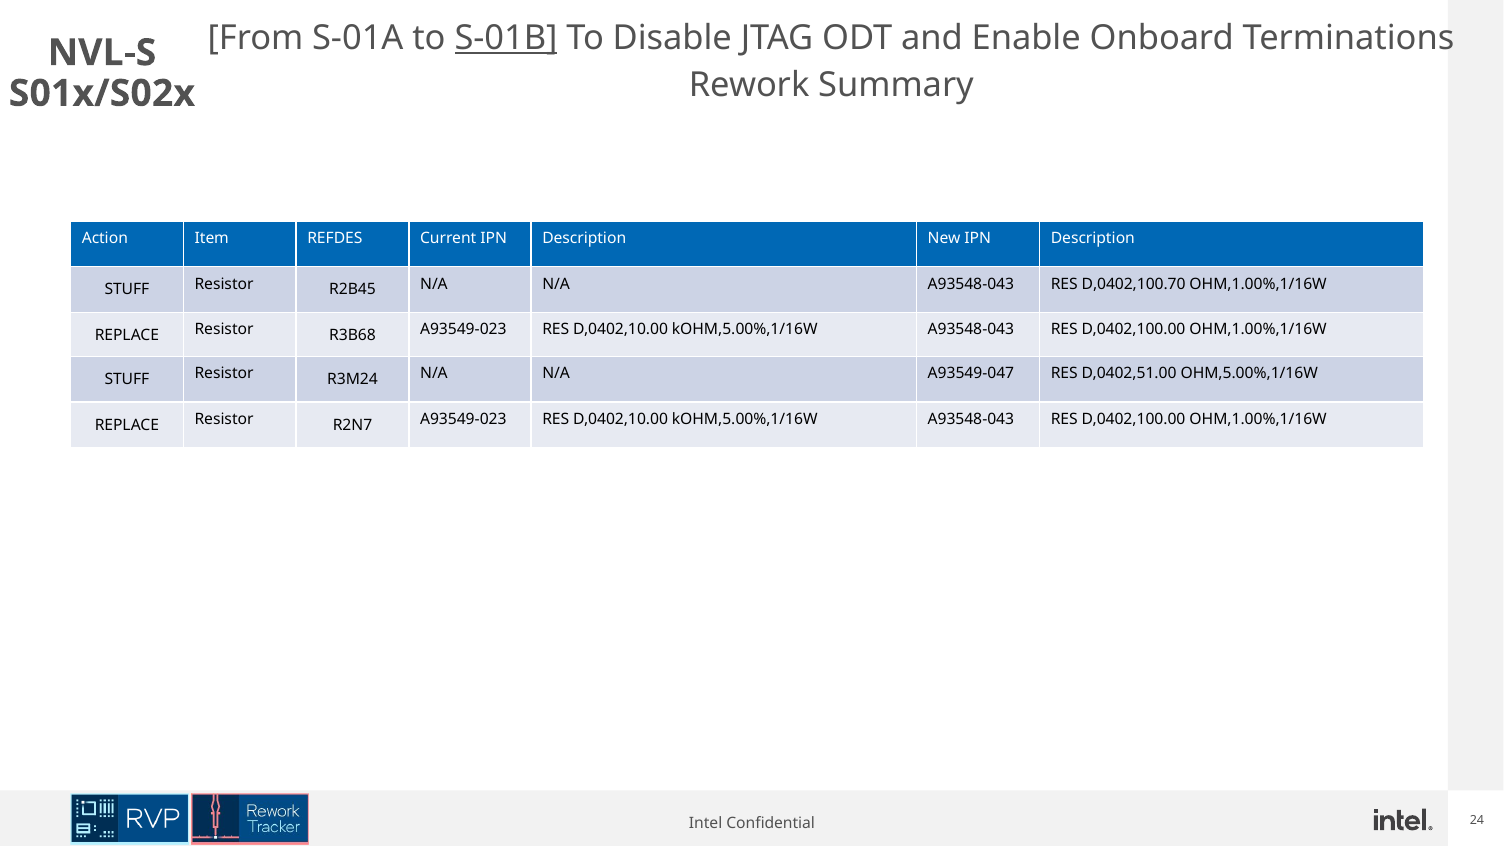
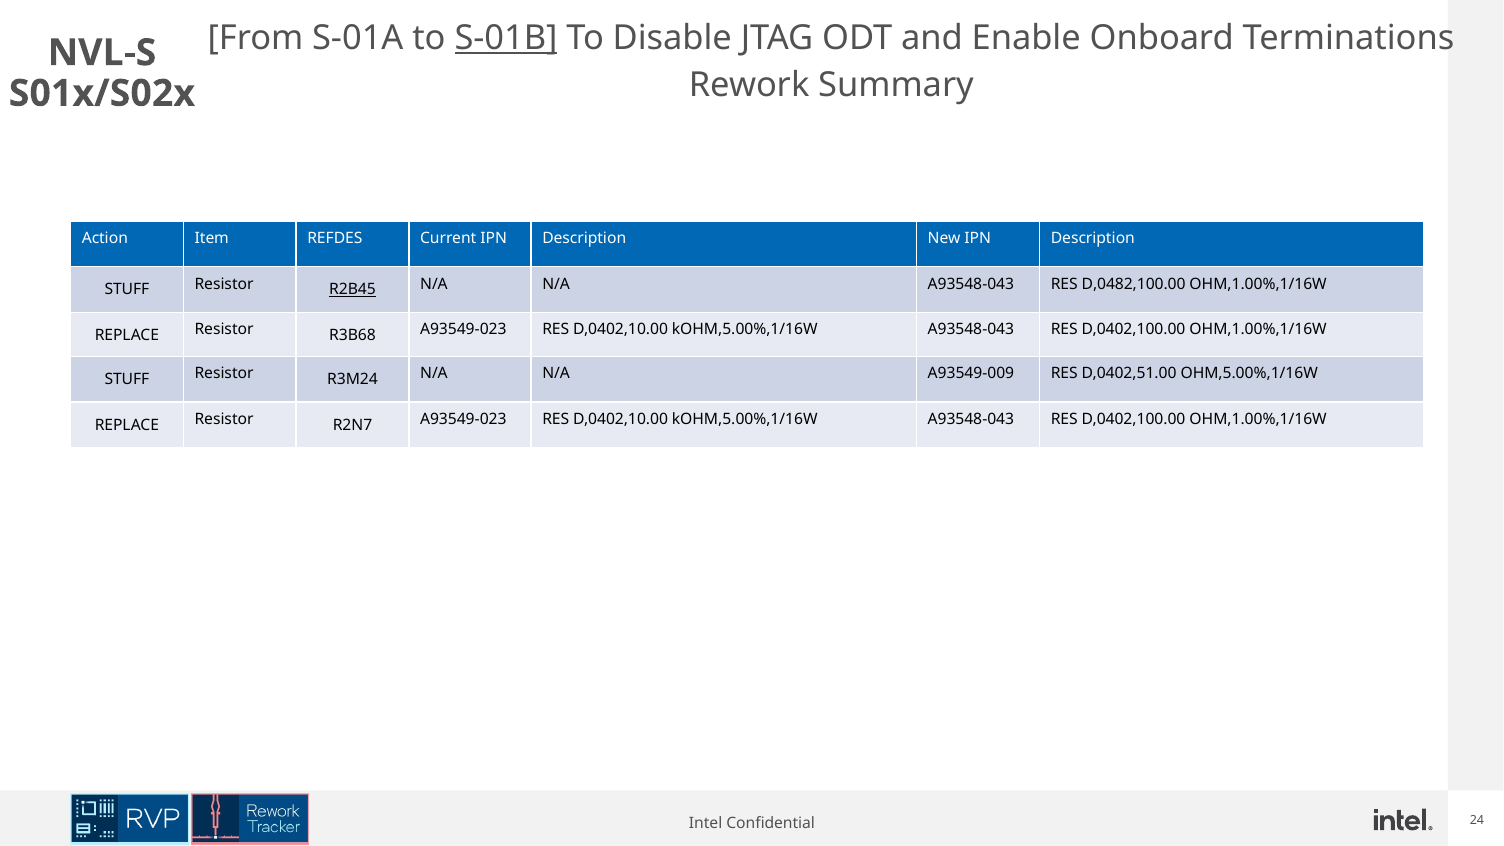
R2B45 underline: none -> present
D,0402,100.70: D,0402,100.70 -> D,0482,100.00
A93549-047: A93549-047 -> A93549-009
